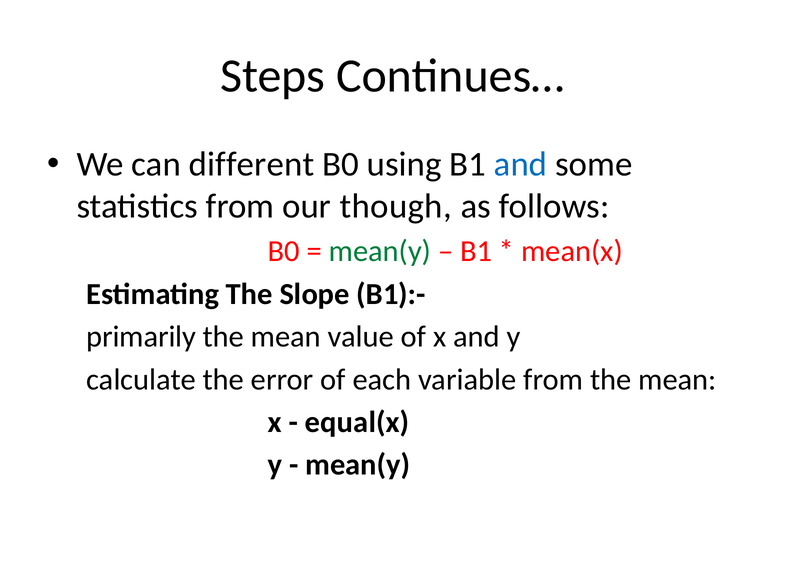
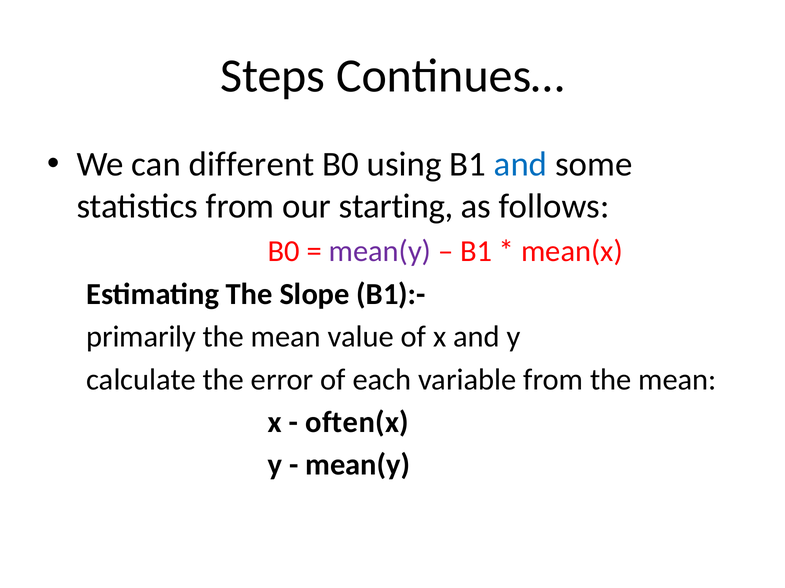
though: though -> starting
mean(y at (380, 252) colour: green -> purple
equal(x: equal(x -> often(x
